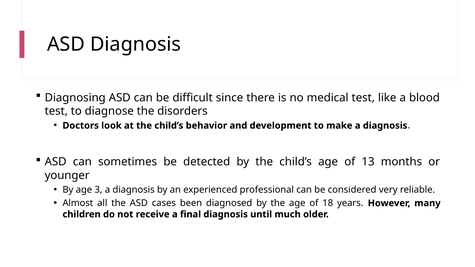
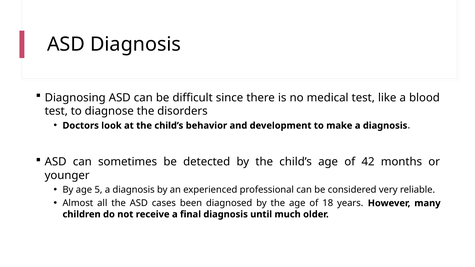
13: 13 -> 42
3: 3 -> 5
